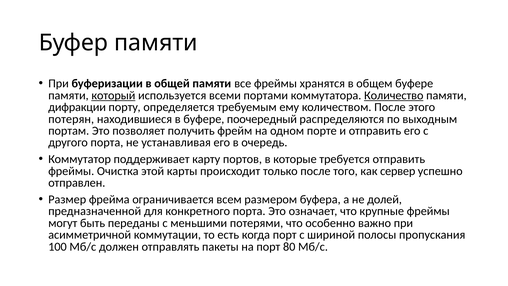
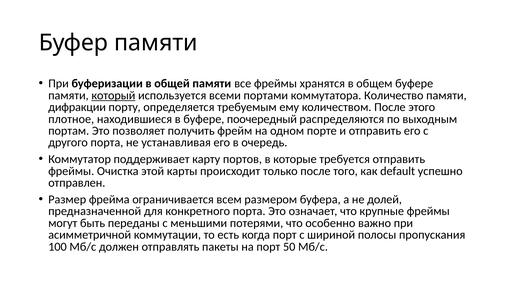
Количество underline: present -> none
потерян: потерян -> плотное
сервер: сервер -> default
80: 80 -> 50
